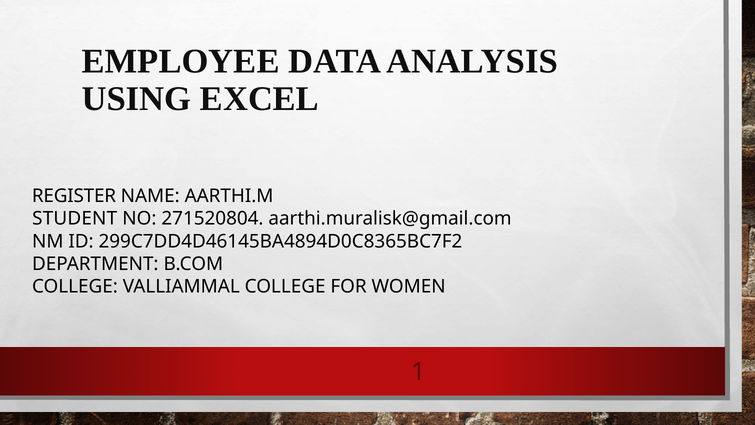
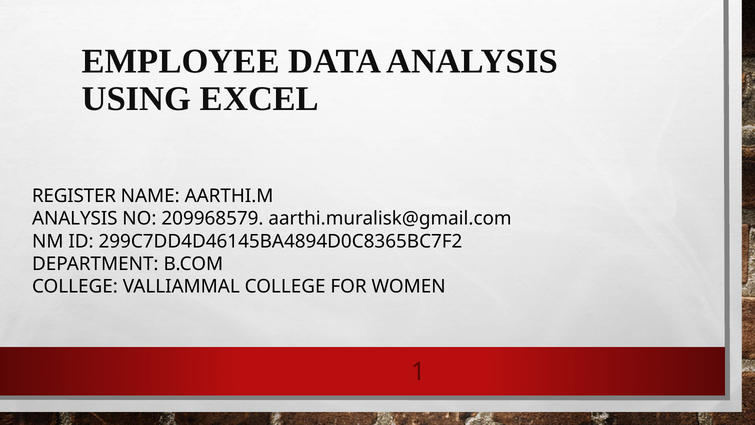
STUDENT at (75, 218): STUDENT -> ANALYSIS
271520804: 271520804 -> 209968579
